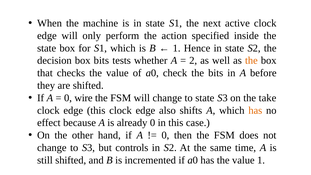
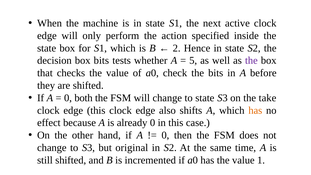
1 at (177, 48): 1 -> 2
2: 2 -> 5
the at (251, 61) colour: orange -> purple
wire: wire -> both
controls: controls -> original
